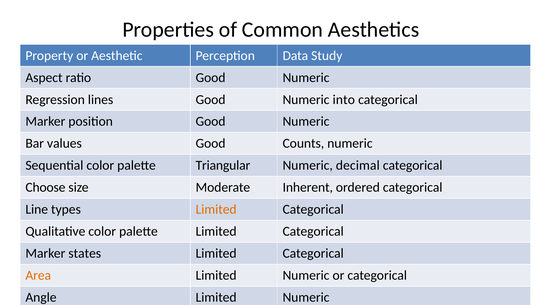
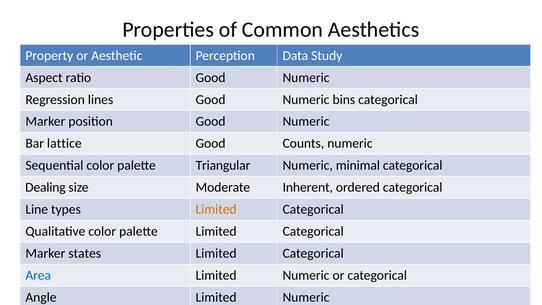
into: into -> bins
values: values -> lattice
decimal: decimal -> minimal
Choose: Choose -> Dealing
Area colour: orange -> blue
